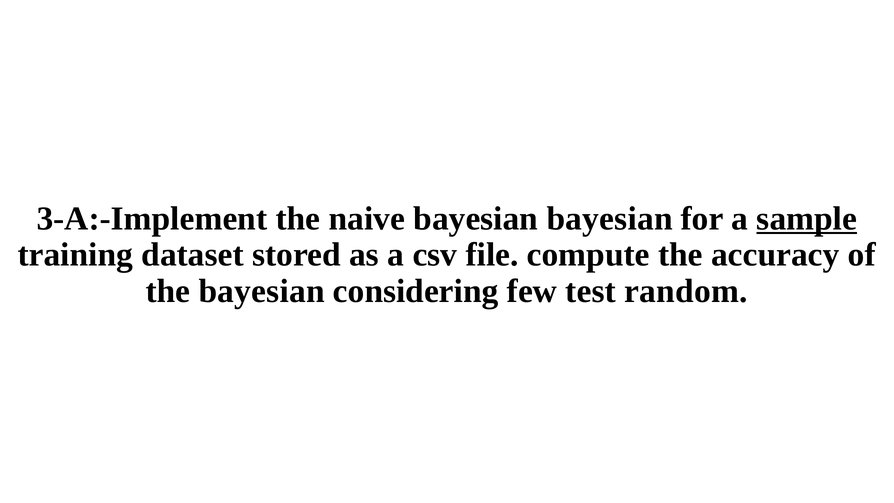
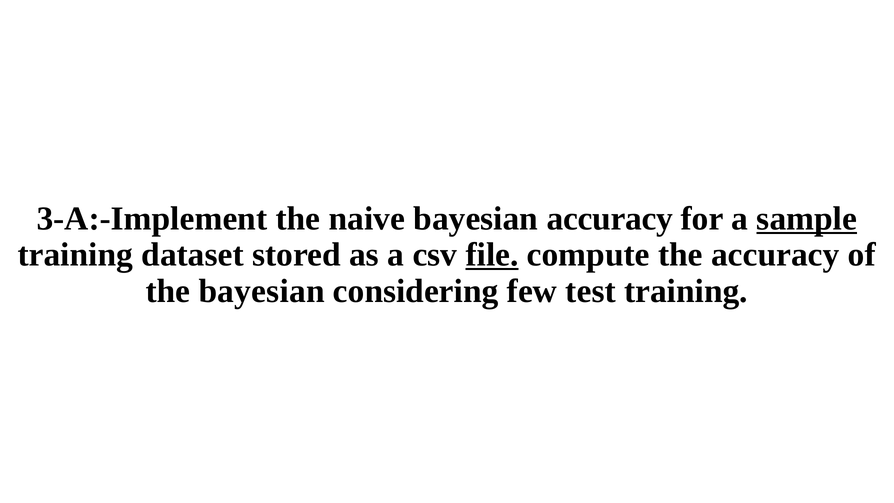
bayesian bayesian: bayesian -> accuracy
file underline: none -> present
test random: random -> training
